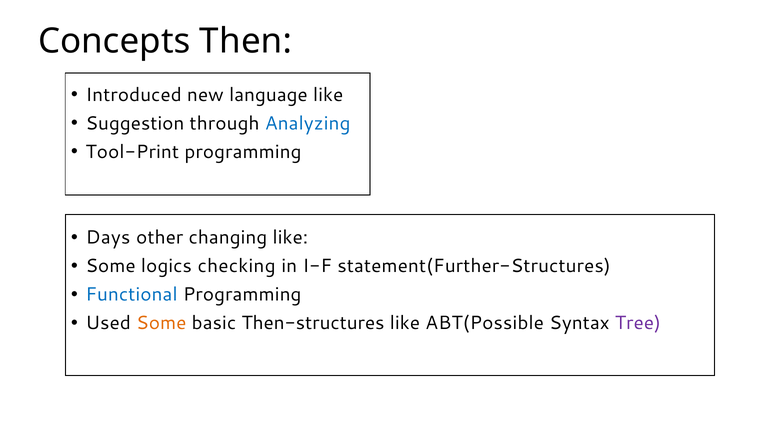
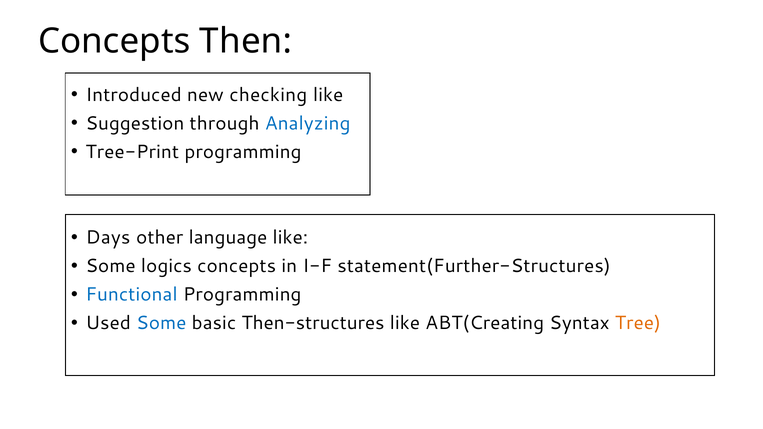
language: language -> checking
Tool-Print: Tool-Print -> Tree-Print
changing: changing -> language
logics checking: checking -> concepts
Some at (161, 323) colour: orange -> blue
ABT(Possible: ABT(Possible -> ABT(Creating
Tree colour: purple -> orange
